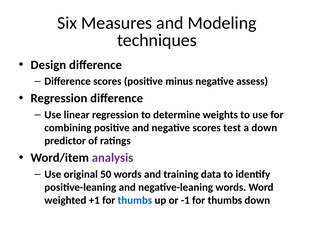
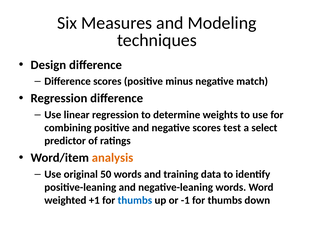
assess: assess -> match
a down: down -> select
analysis colour: purple -> orange
